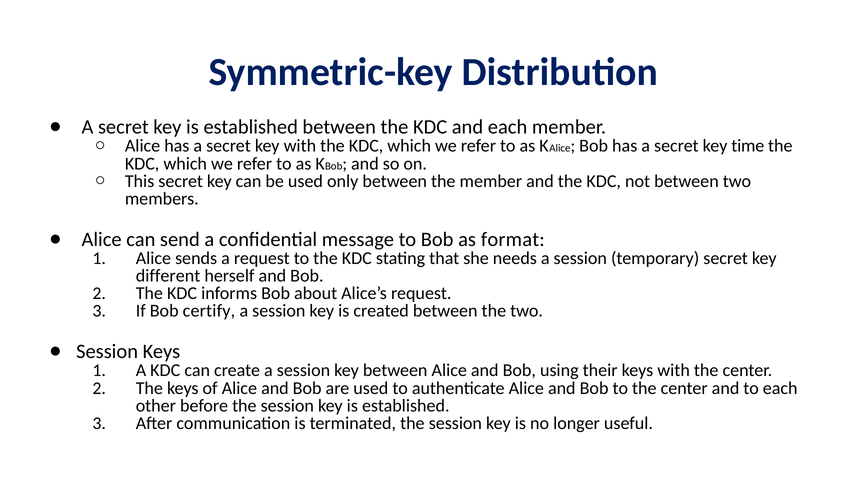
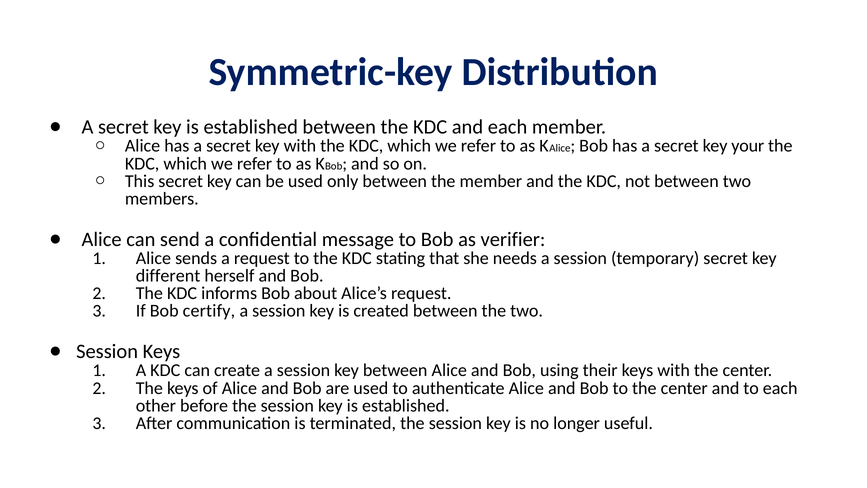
time: time -> your
format: format -> verifier
